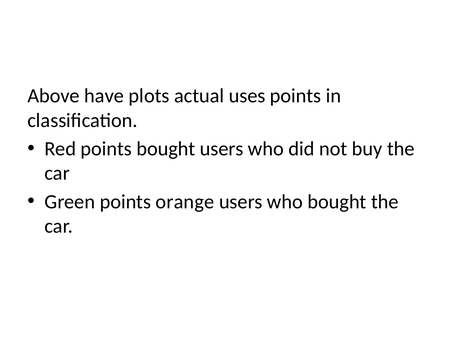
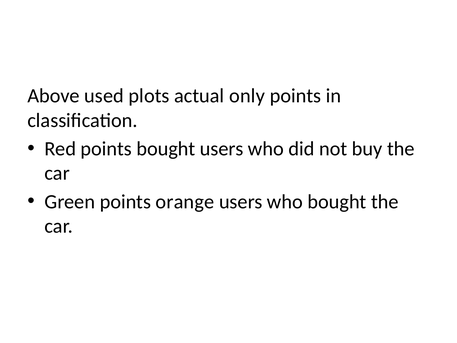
have: have -> used
uses: uses -> only
